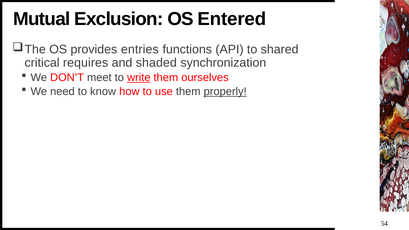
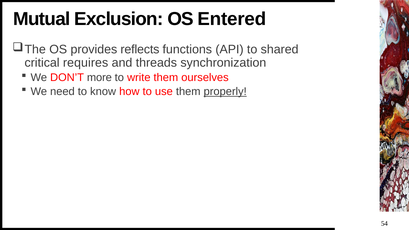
entries: entries -> reflects
shaded: shaded -> threads
meet: meet -> more
write underline: present -> none
